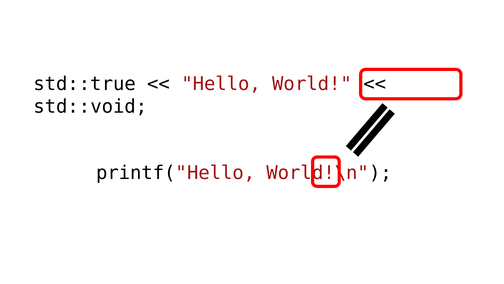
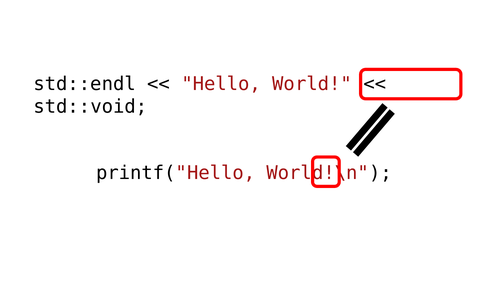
std::true: std::true -> std::endl
